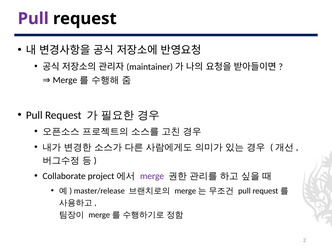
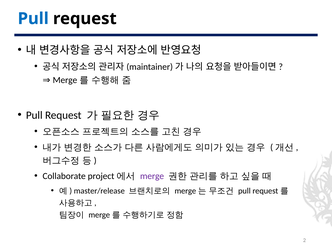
Pull at (33, 19) colour: purple -> blue
